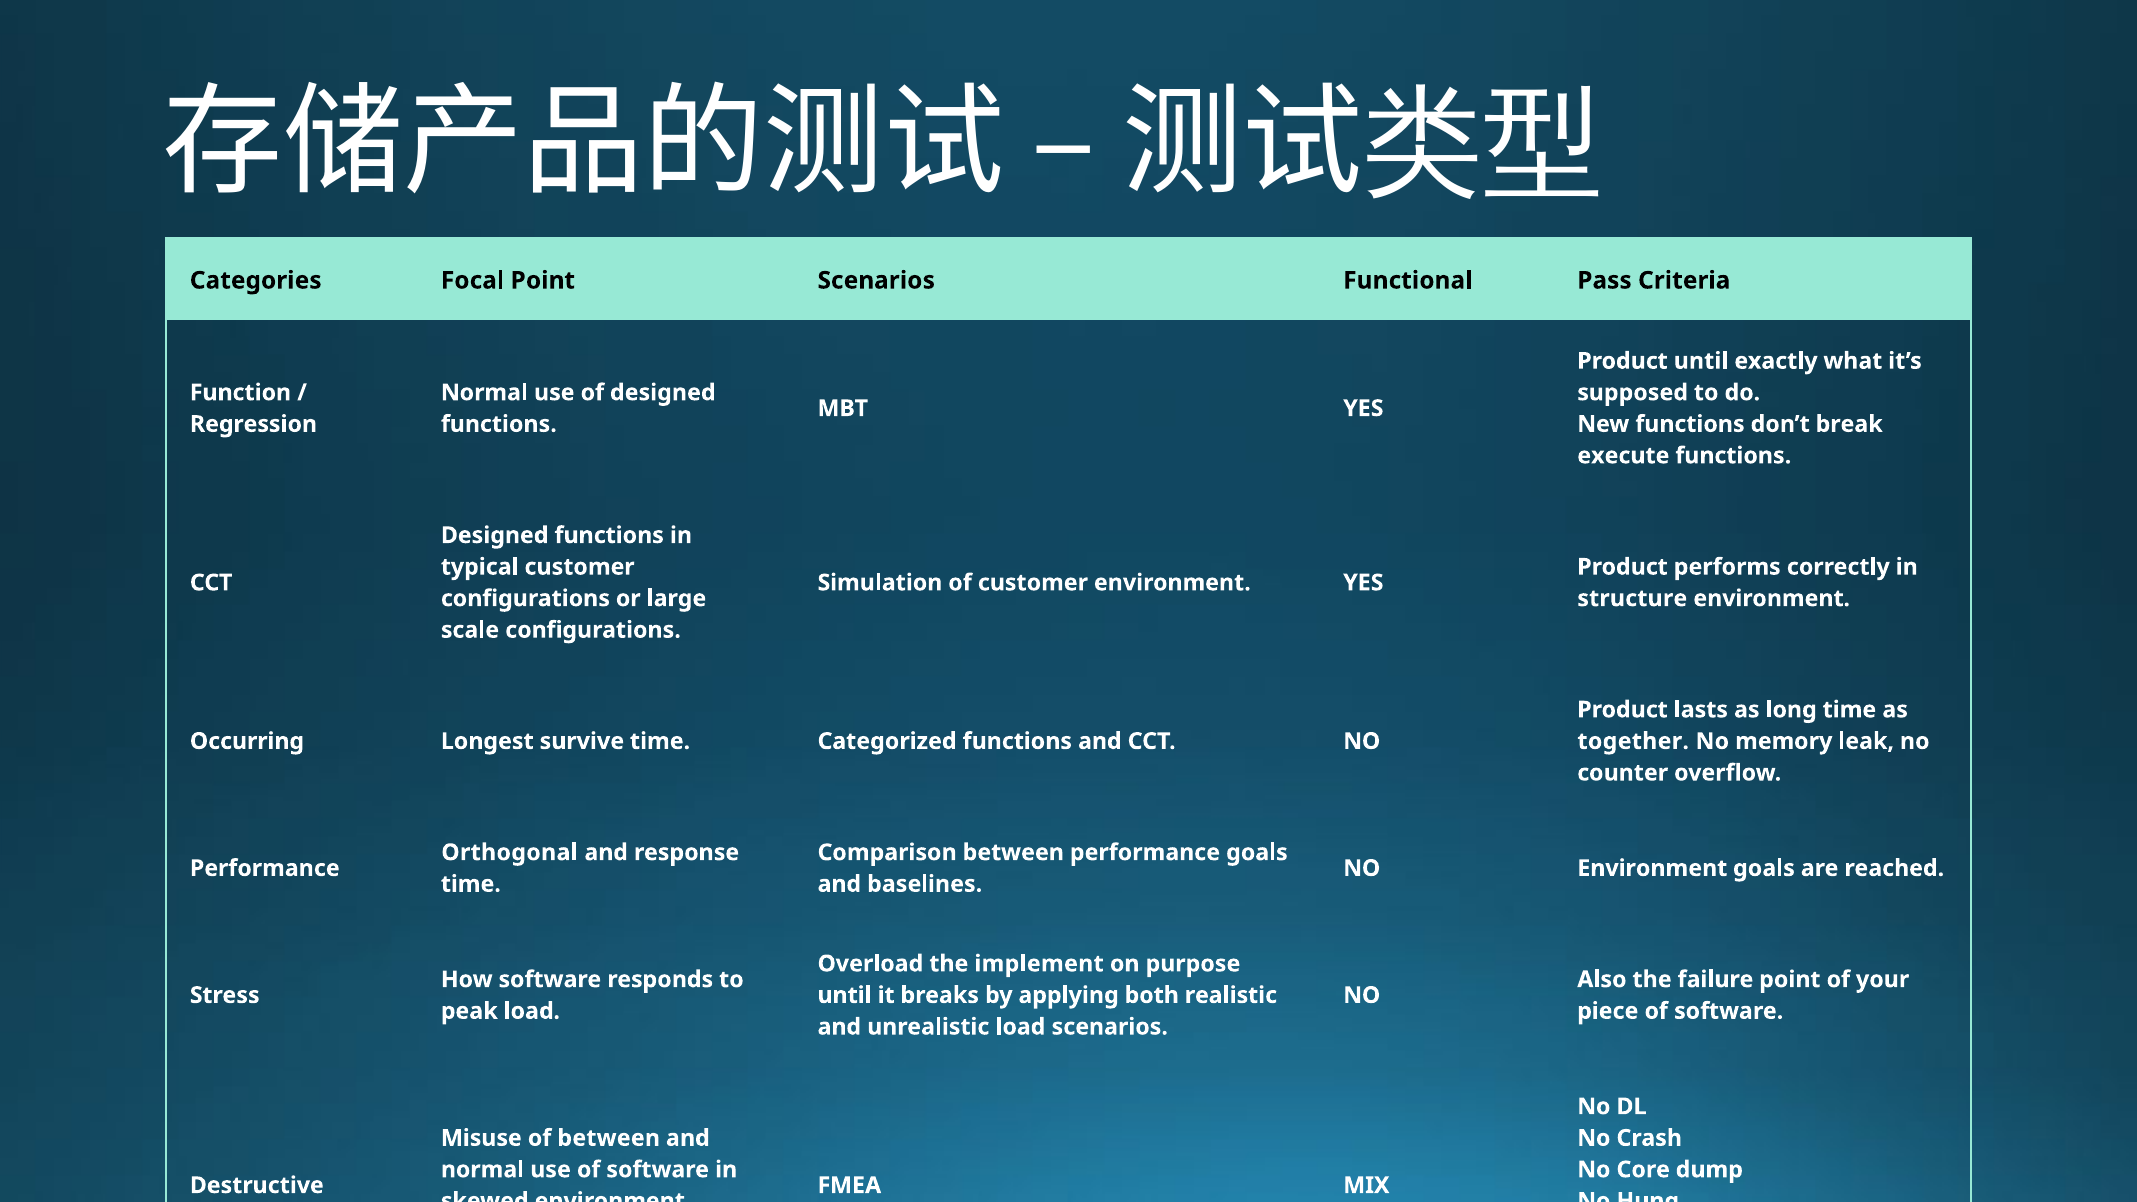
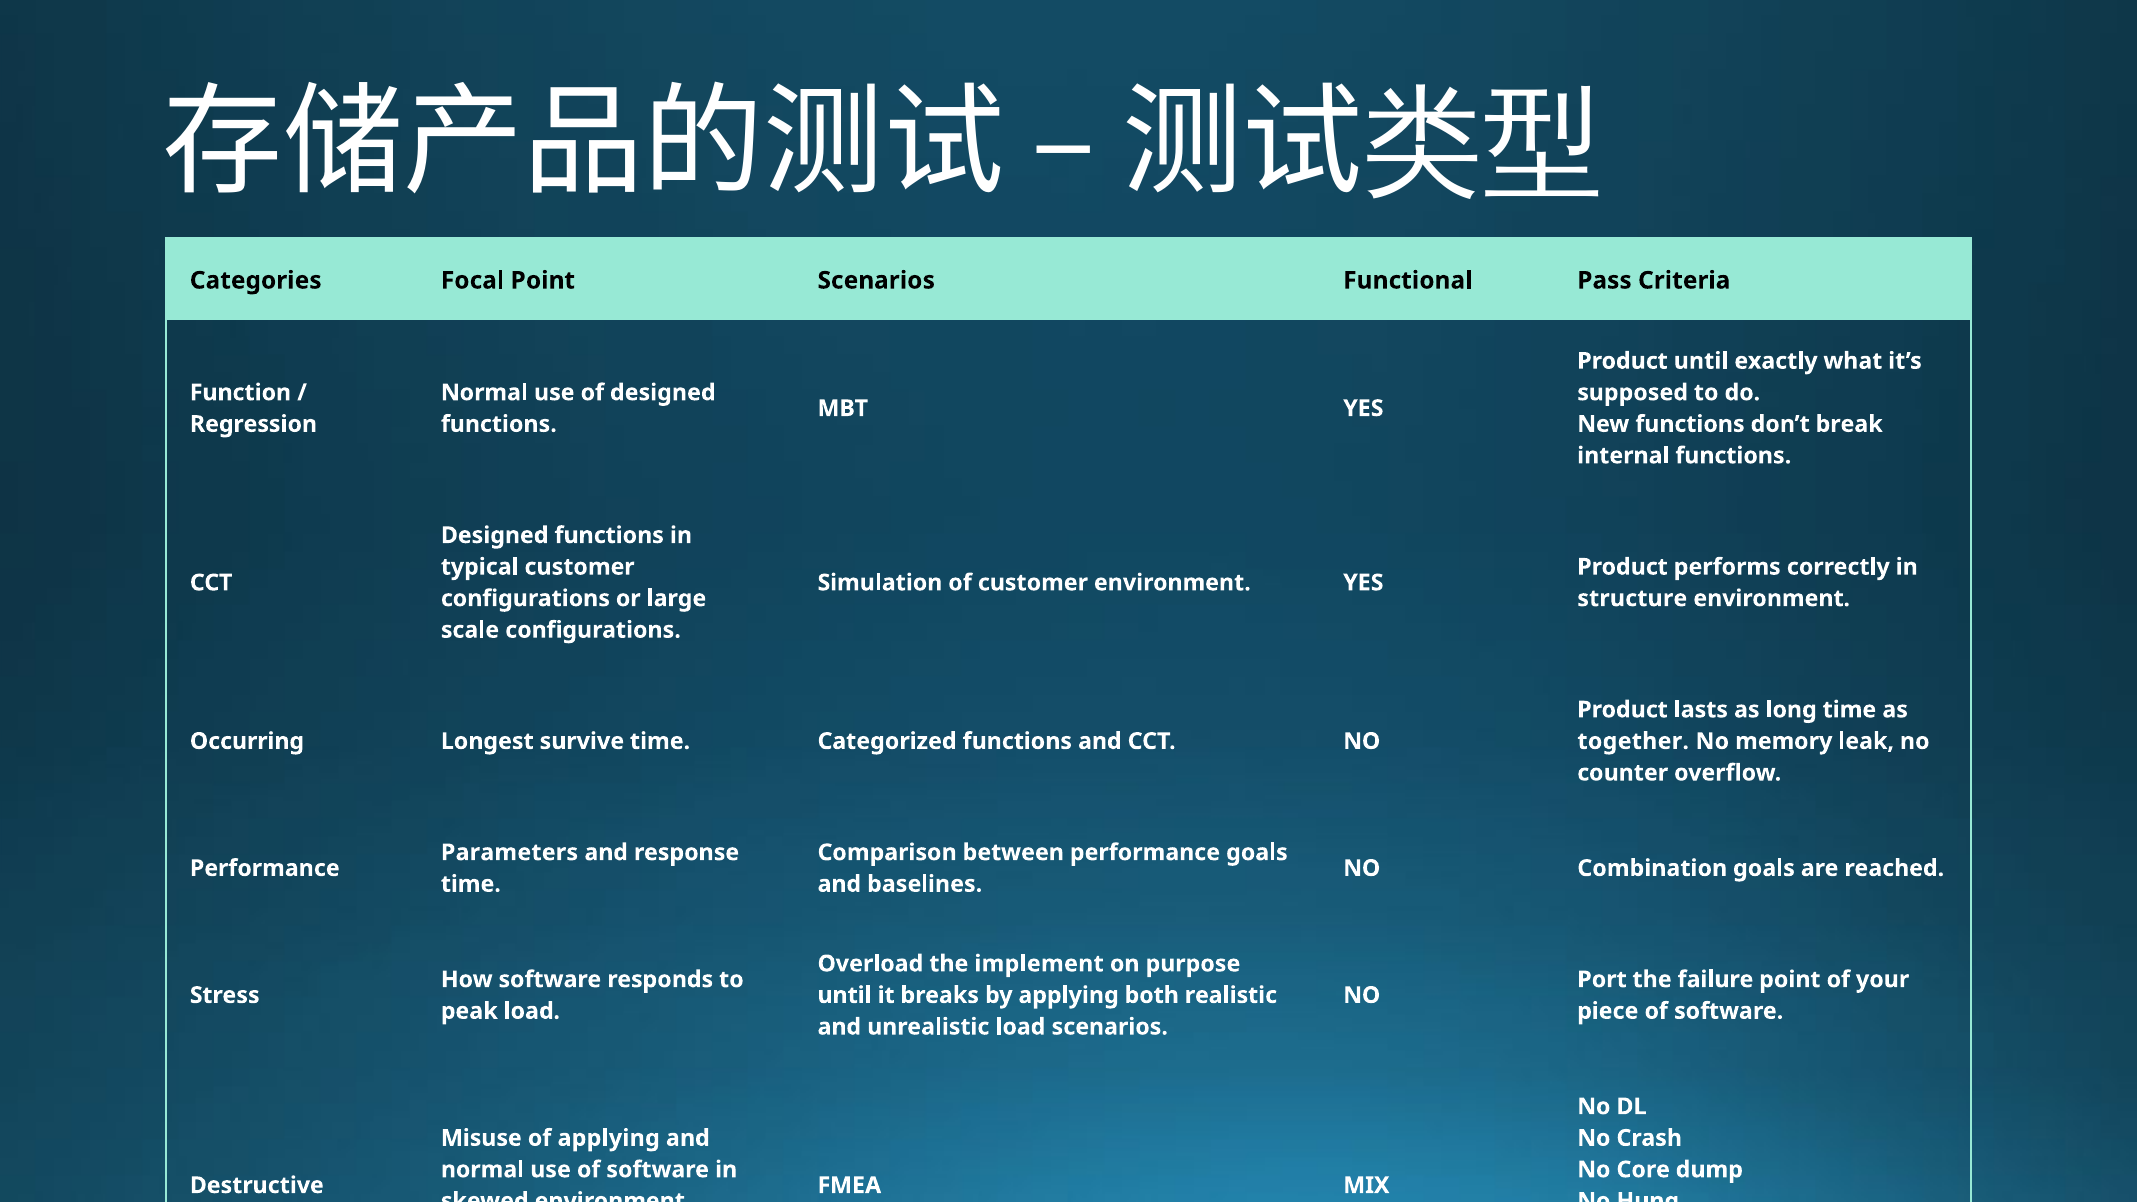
execute: execute -> internal
Orthogonal: Orthogonal -> Parameters
NO Environment: Environment -> Combination
Also: Also -> Port
of between: between -> applying
